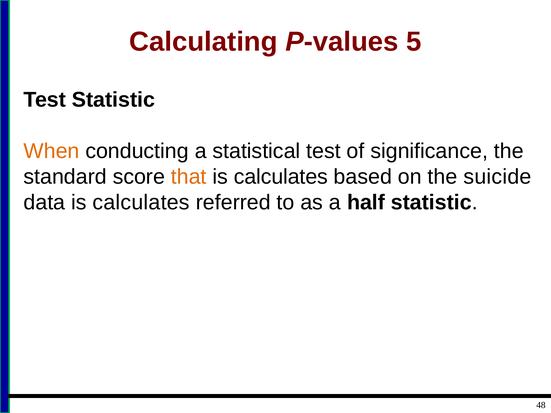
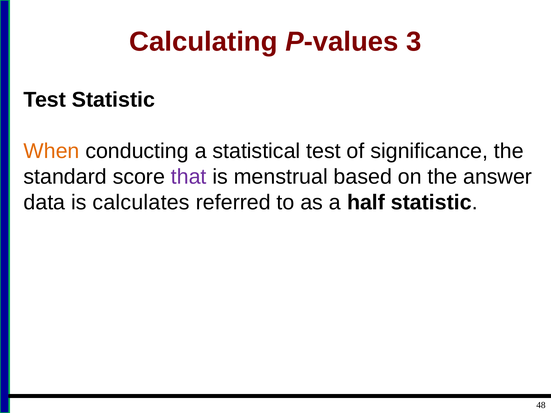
5: 5 -> 3
that colour: orange -> purple
calculates at (281, 177): calculates -> menstrual
suicide: suicide -> answer
